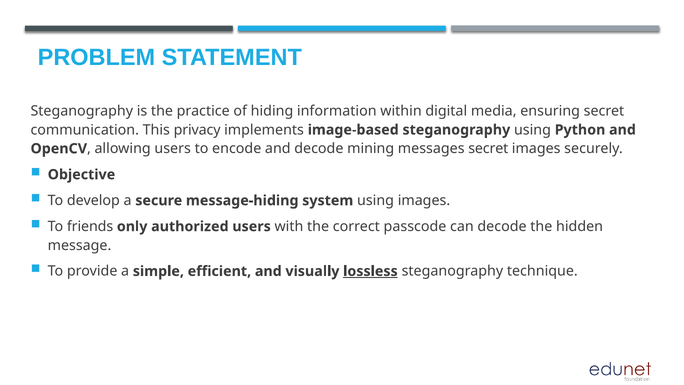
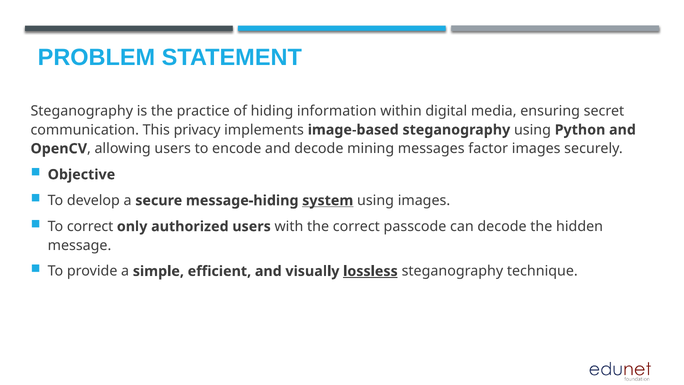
messages secret: secret -> factor
system underline: none -> present
To friends: friends -> correct
